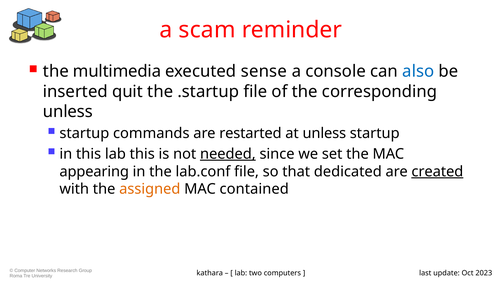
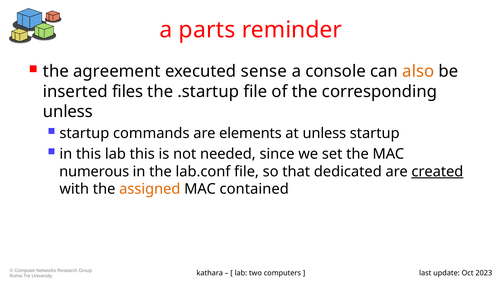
scam: scam -> parts
multimedia: multimedia -> agreement
also colour: blue -> orange
quit: quit -> files
restarted: restarted -> elements
needed underline: present -> none
appearing: appearing -> numerous
